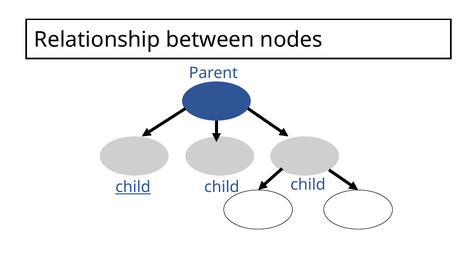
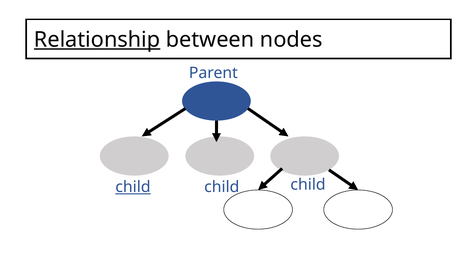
Relationship underline: none -> present
